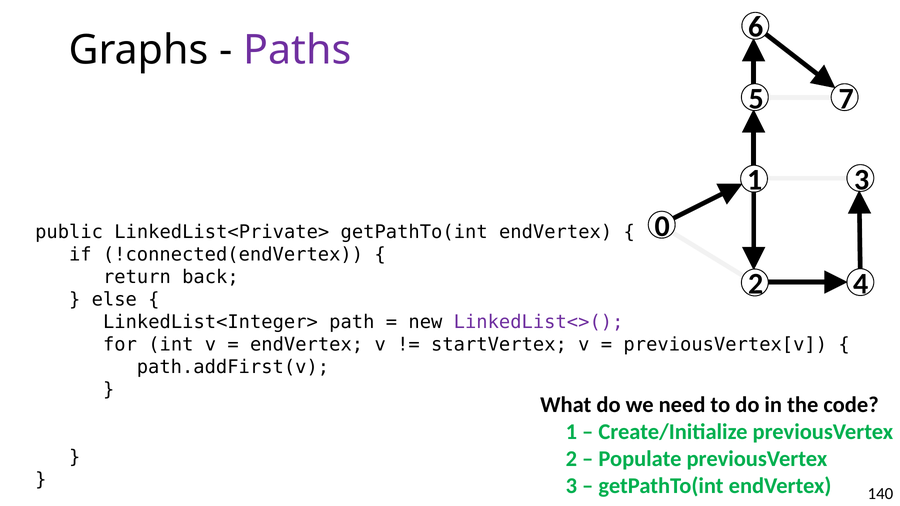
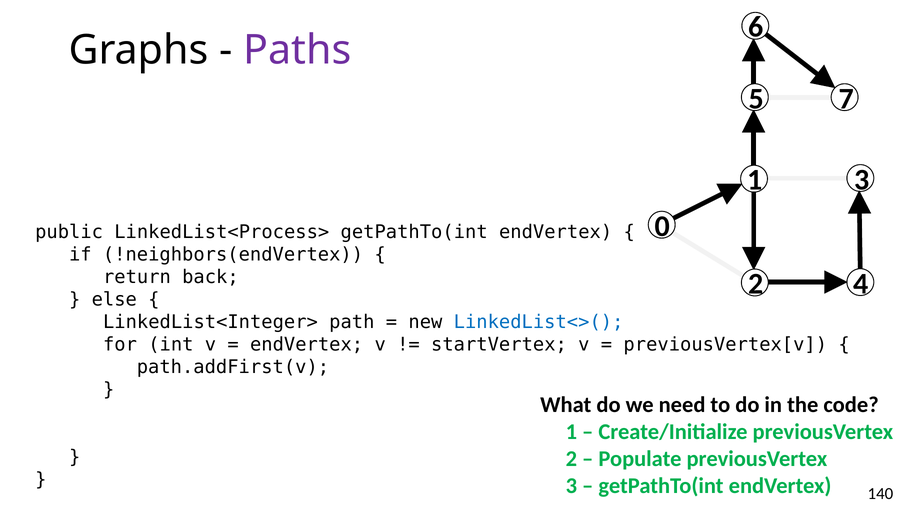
LinkedList<Private>: LinkedList<Private> -> LinkedList<Process>
!connected(endVertex: !connected(endVertex -> !neighbors(endVertex
LinkedList<>( colour: purple -> blue
